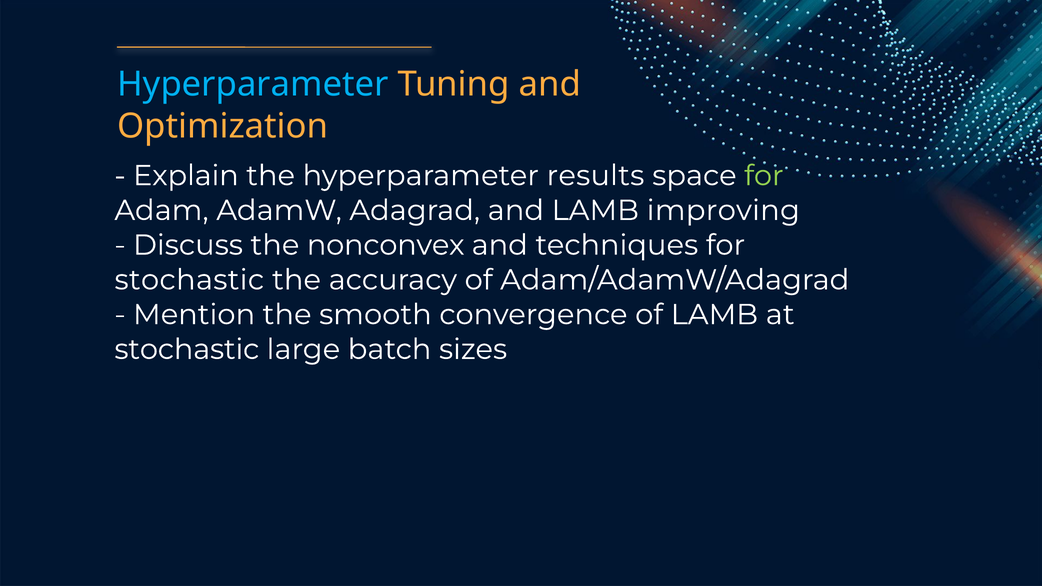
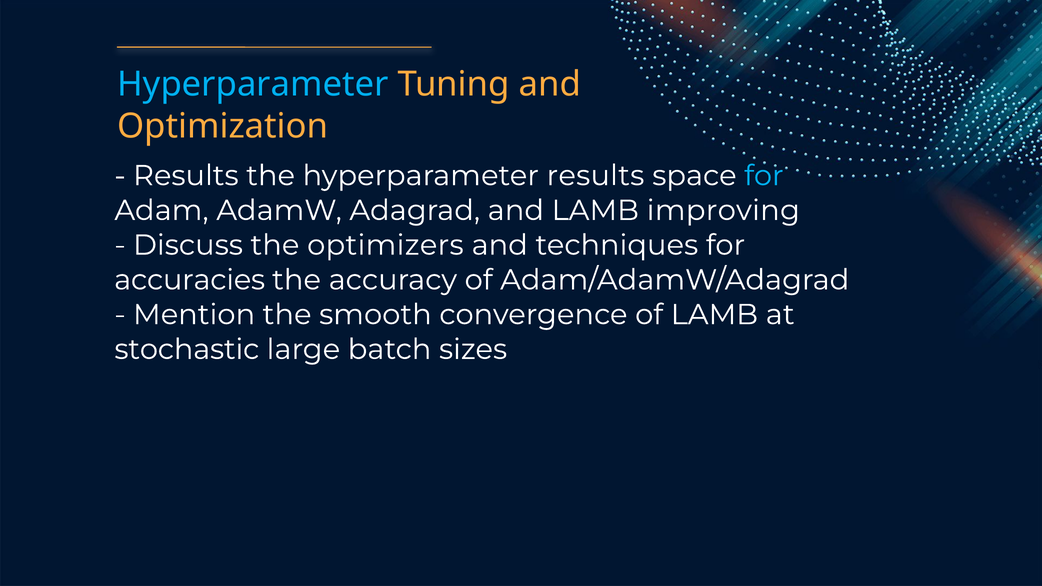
Explain at (186, 176): Explain -> Results
for at (764, 176) colour: light green -> light blue
nonconvex: nonconvex -> optimizers
stochastic at (189, 280): stochastic -> accuracies
